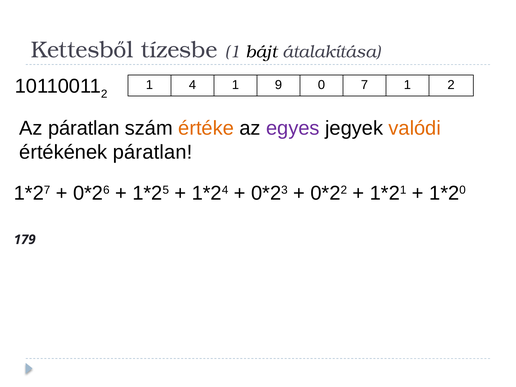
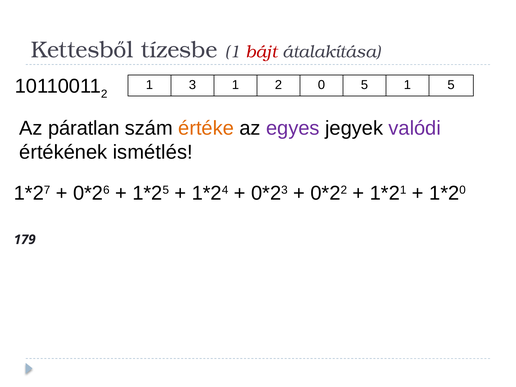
bájt colour: black -> red
4: 4 -> 3
1 9: 9 -> 2
0 7: 7 -> 5
1 2: 2 -> 5
valódi colour: orange -> purple
értékének páratlan: páratlan -> ismétlés
